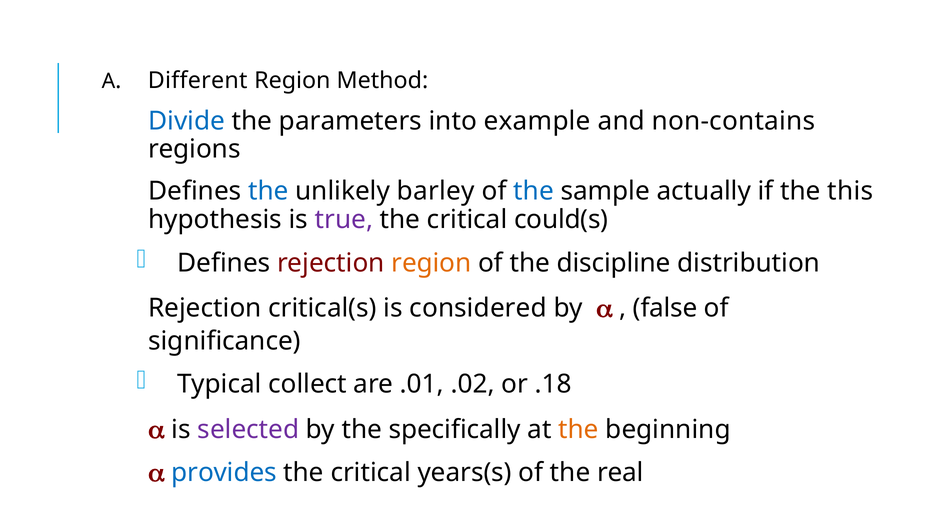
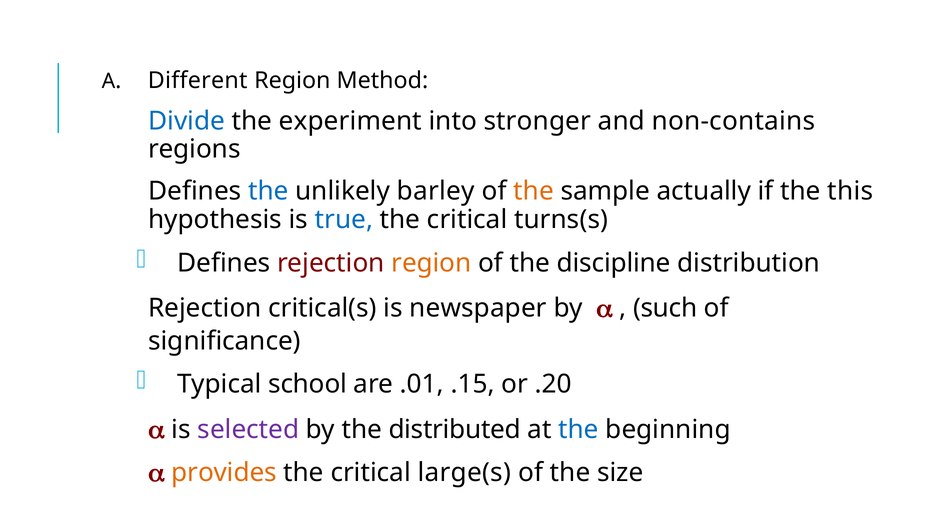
parameters: parameters -> experiment
example: example -> stronger
the at (534, 191) colour: blue -> orange
true colour: purple -> blue
could(s: could(s -> turns(s
considered: considered -> newspaper
false: false -> such
collect: collect -> school
.02: .02 -> .15
.18: .18 -> .20
specifically: specifically -> distributed
the at (578, 429) colour: orange -> blue
provides colour: blue -> orange
years(s: years(s -> large(s
real: real -> size
